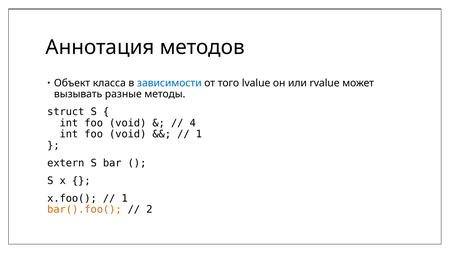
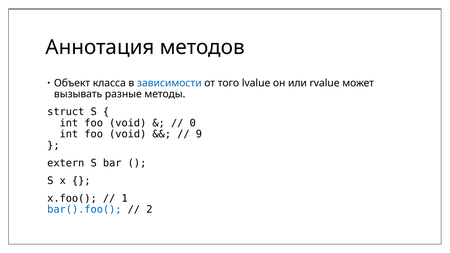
4: 4 -> 0
1 at (199, 134): 1 -> 9
bar().foo( colour: orange -> blue
